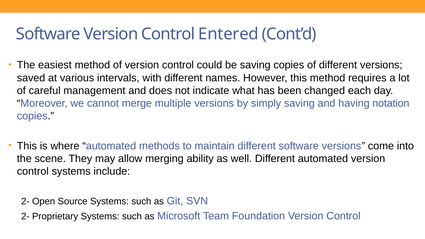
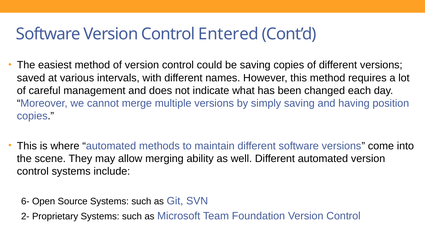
notation: notation -> position
2- at (25, 202): 2- -> 6-
